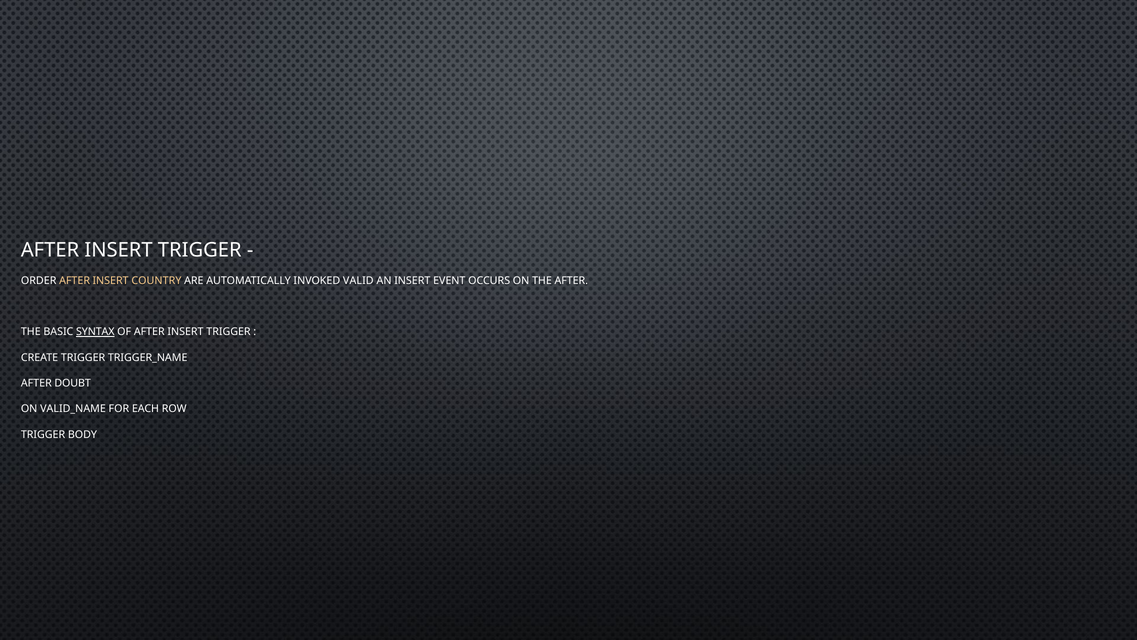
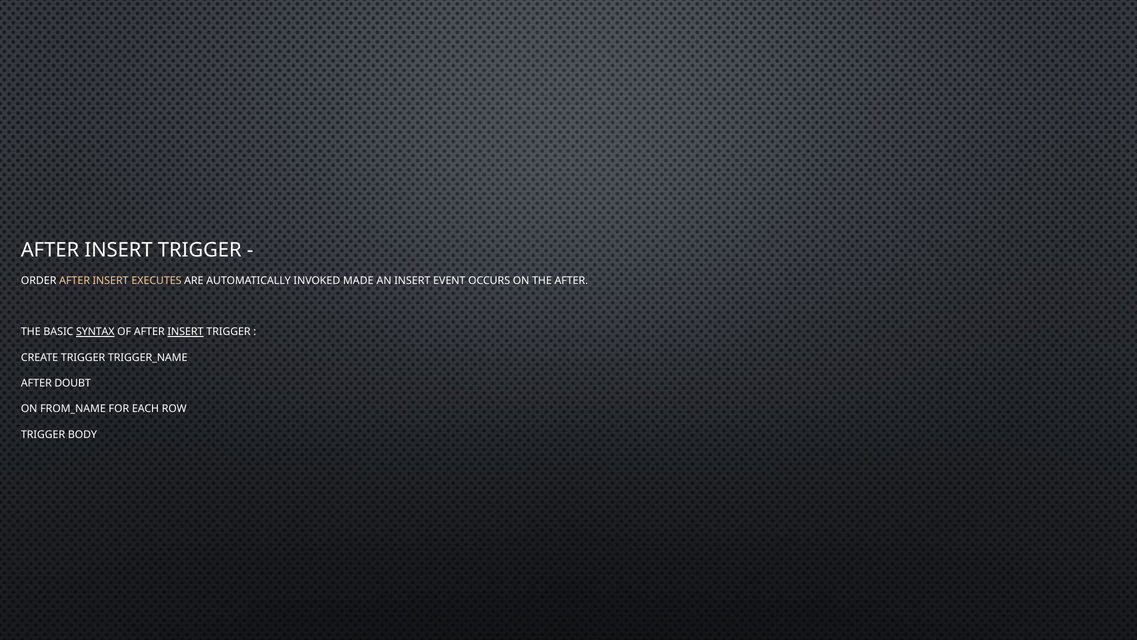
COUNTRY: COUNTRY -> EXECUTES
VALID: VALID -> MADE
INSERT at (186, 332) underline: none -> present
VALID_NAME: VALID_NAME -> FROM_NAME
